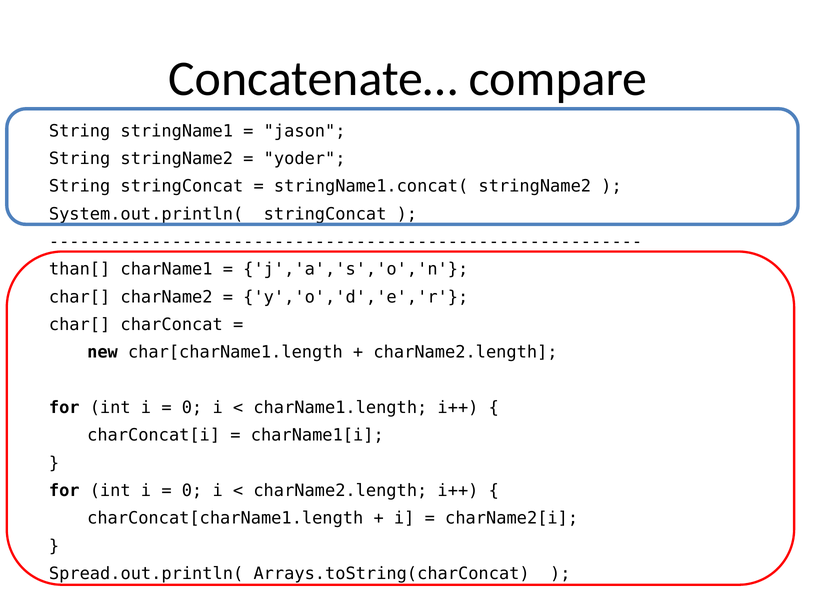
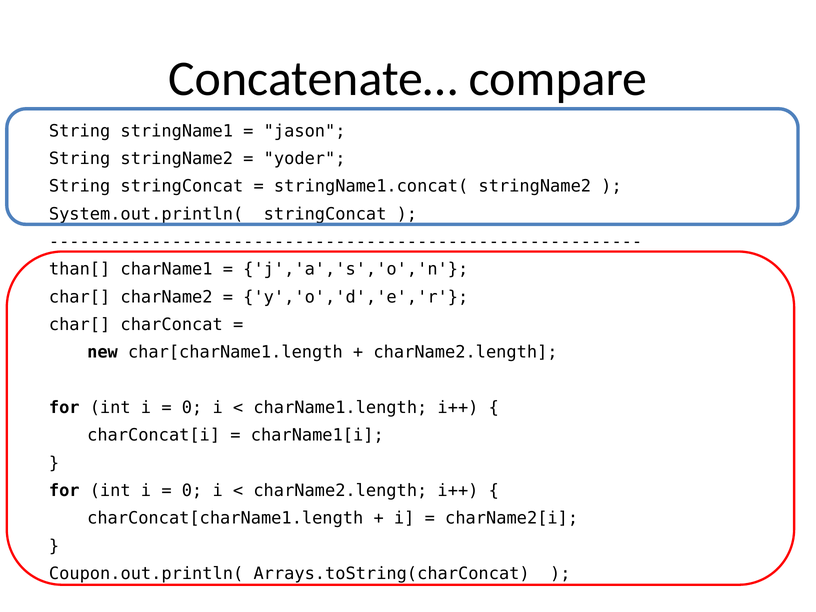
Spread.out.println(: Spread.out.println( -> Coupon.out.println(
